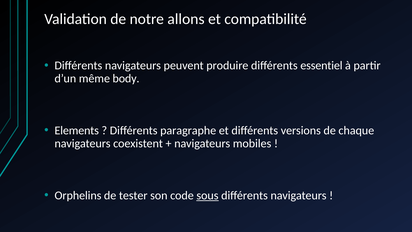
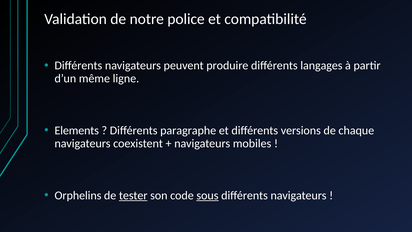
allons: allons -> police
essentiel: essentiel -> langages
body: body -> ligne
tester underline: none -> present
